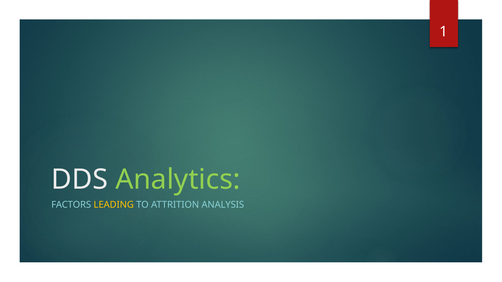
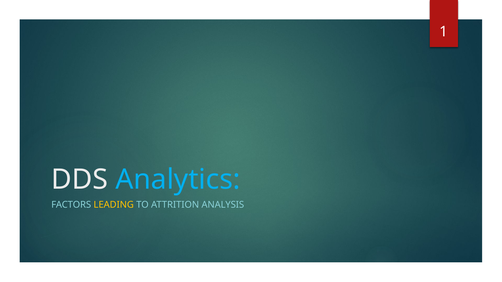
Analytics colour: light green -> light blue
